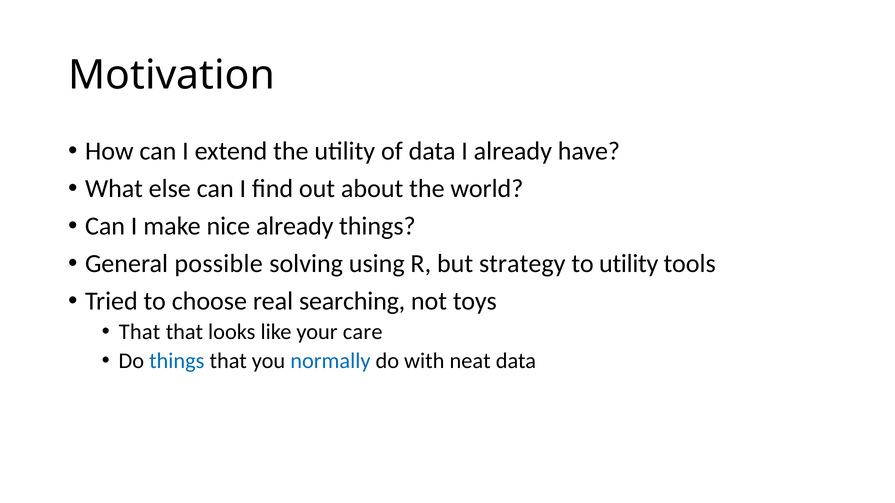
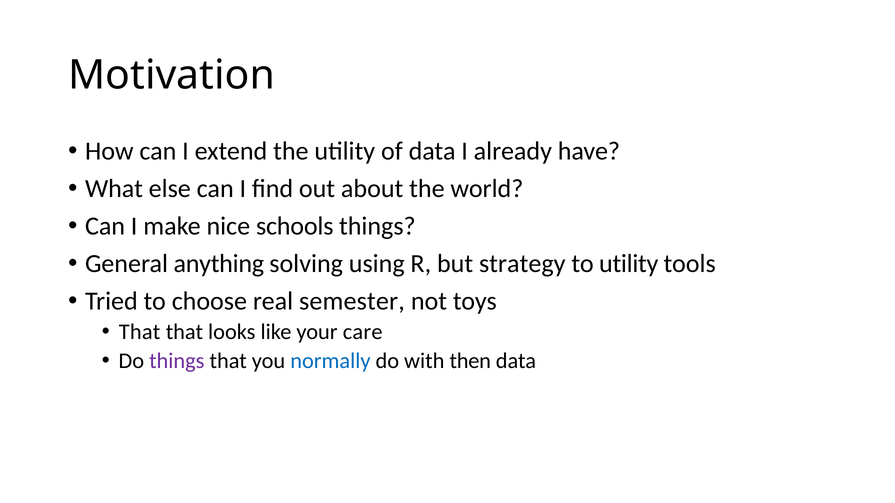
nice already: already -> schools
possible: possible -> anything
searching: searching -> semester
things at (177, 361) colour: blue -> purple
neat: neat -> then
